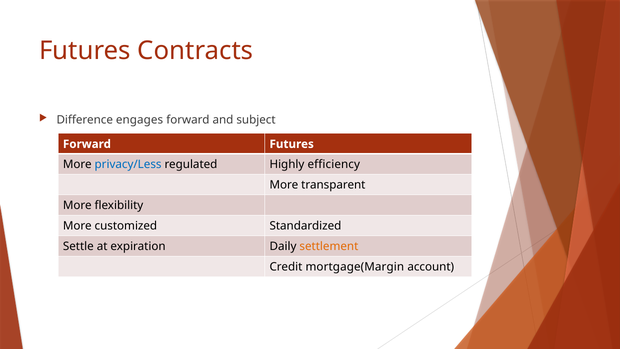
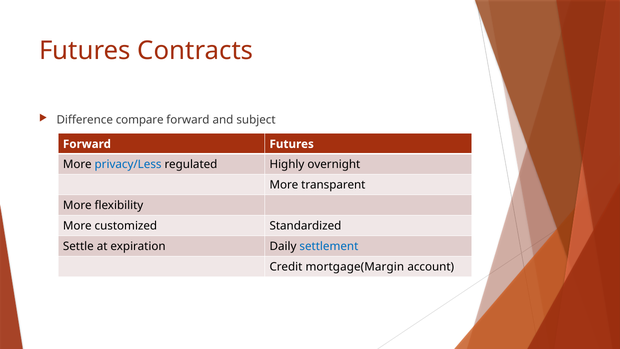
engages: engages -> compare
efficiency: efficiency -> overnight
settlement colour: orange -> blue
